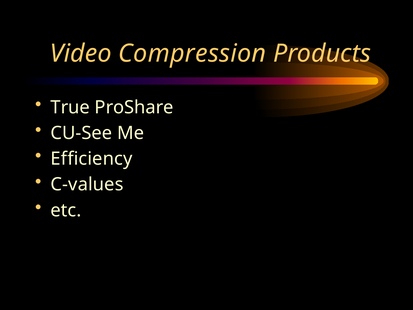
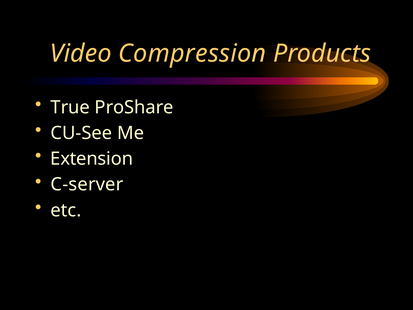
Efficiency: Efficiency -> Extension
C-values: C-values -> C-server
